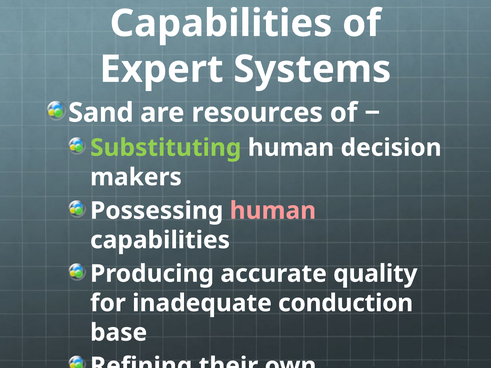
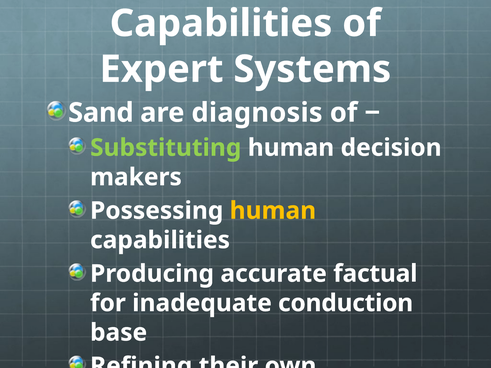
resources: resources -> diagnosis
human at (273, 211) colour: pink -> yellow
quality: quality -> factual
